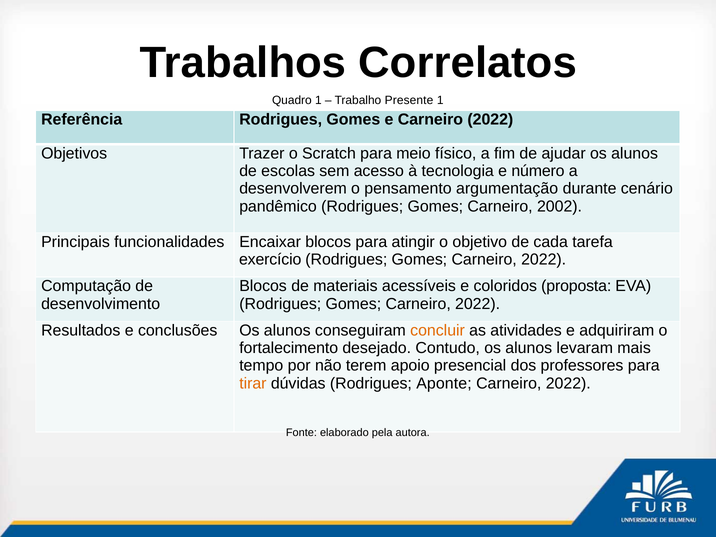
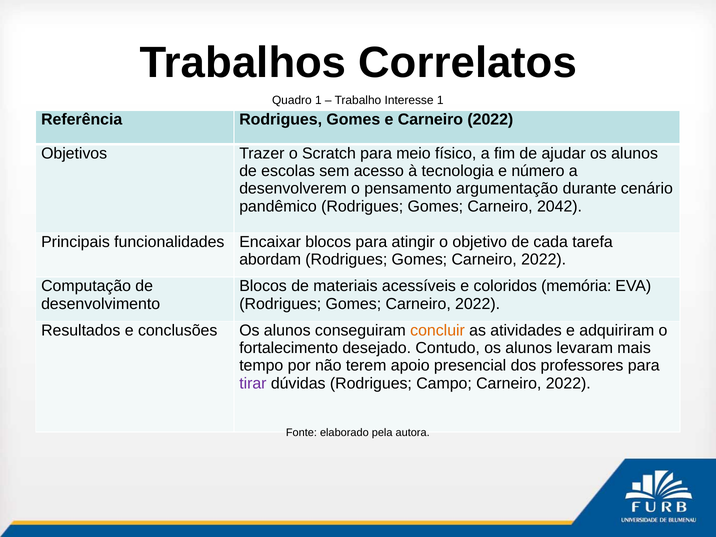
Presente: Presente -> Interesse
2002: 2002 -> 2042
exercício: exercício -> abordam
proposta: proposta -> memória
tirar colour: orange -> purple
Aponte: Aponte -> Campo
